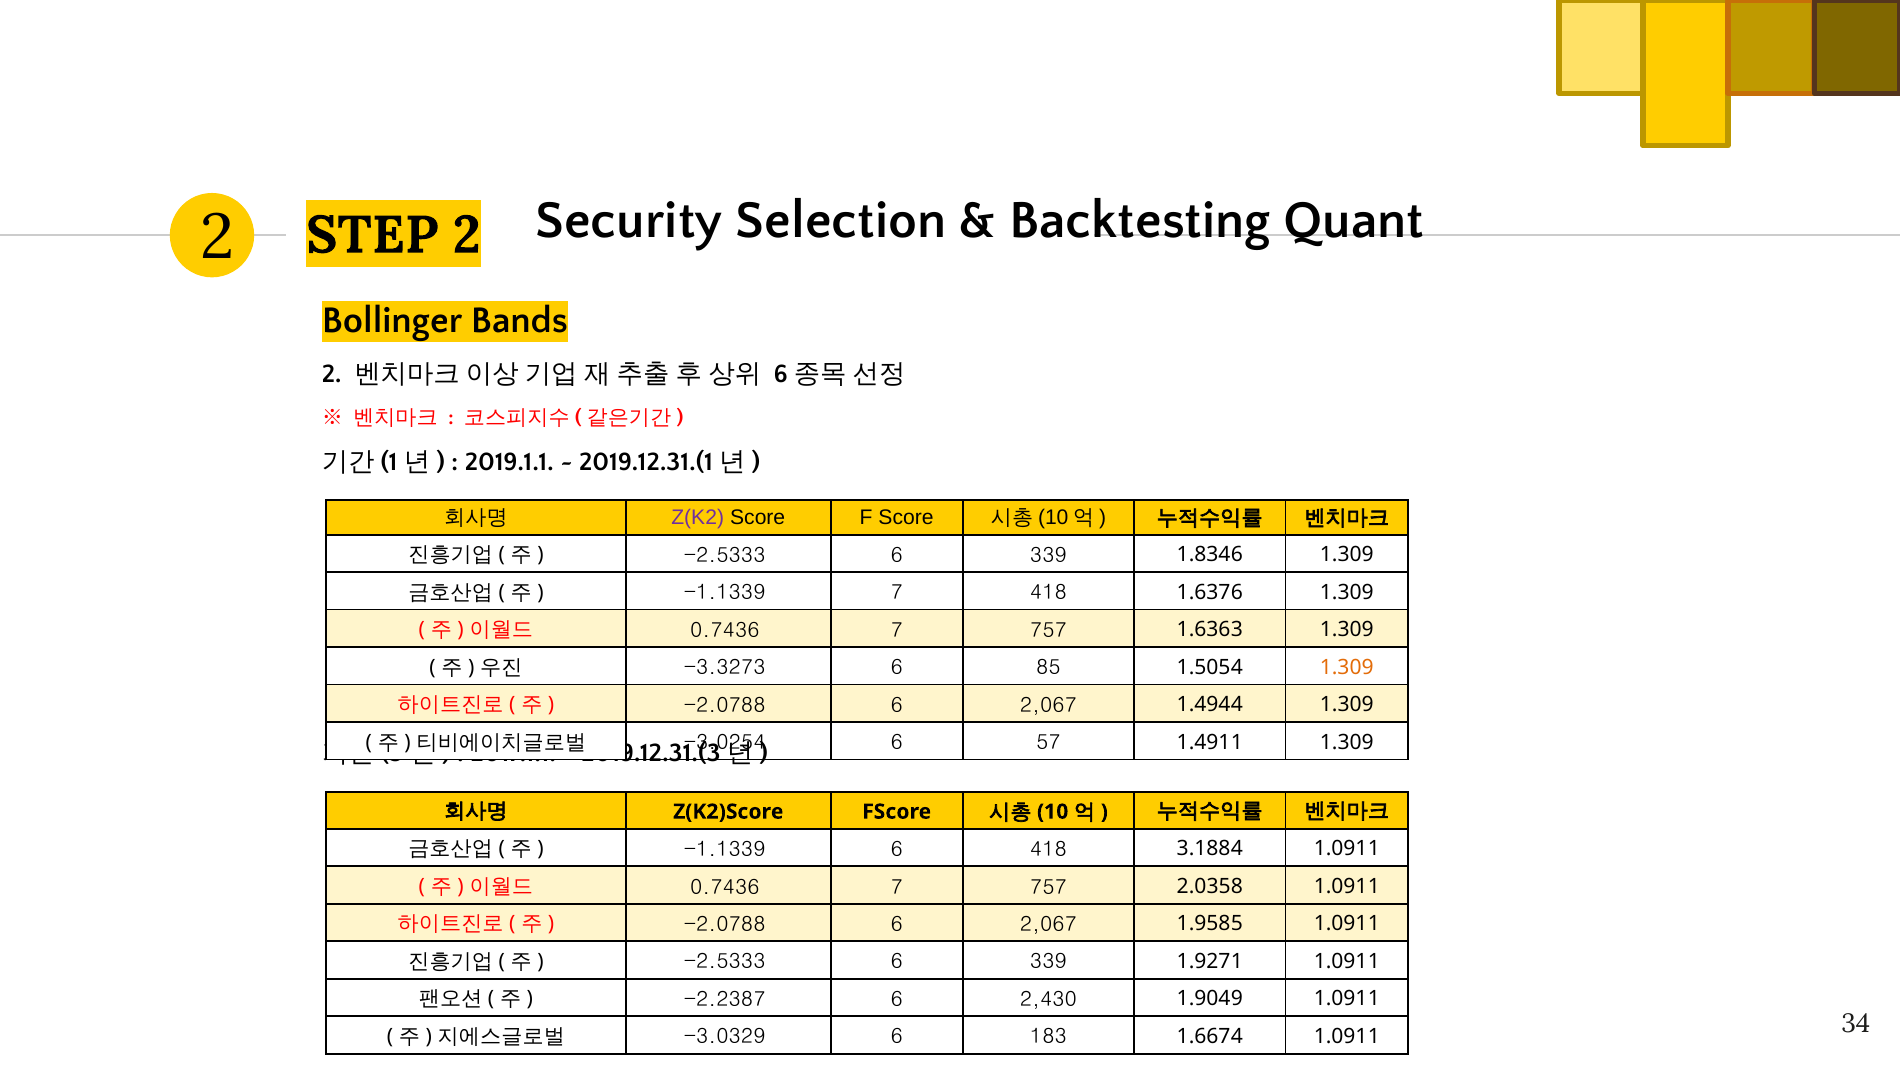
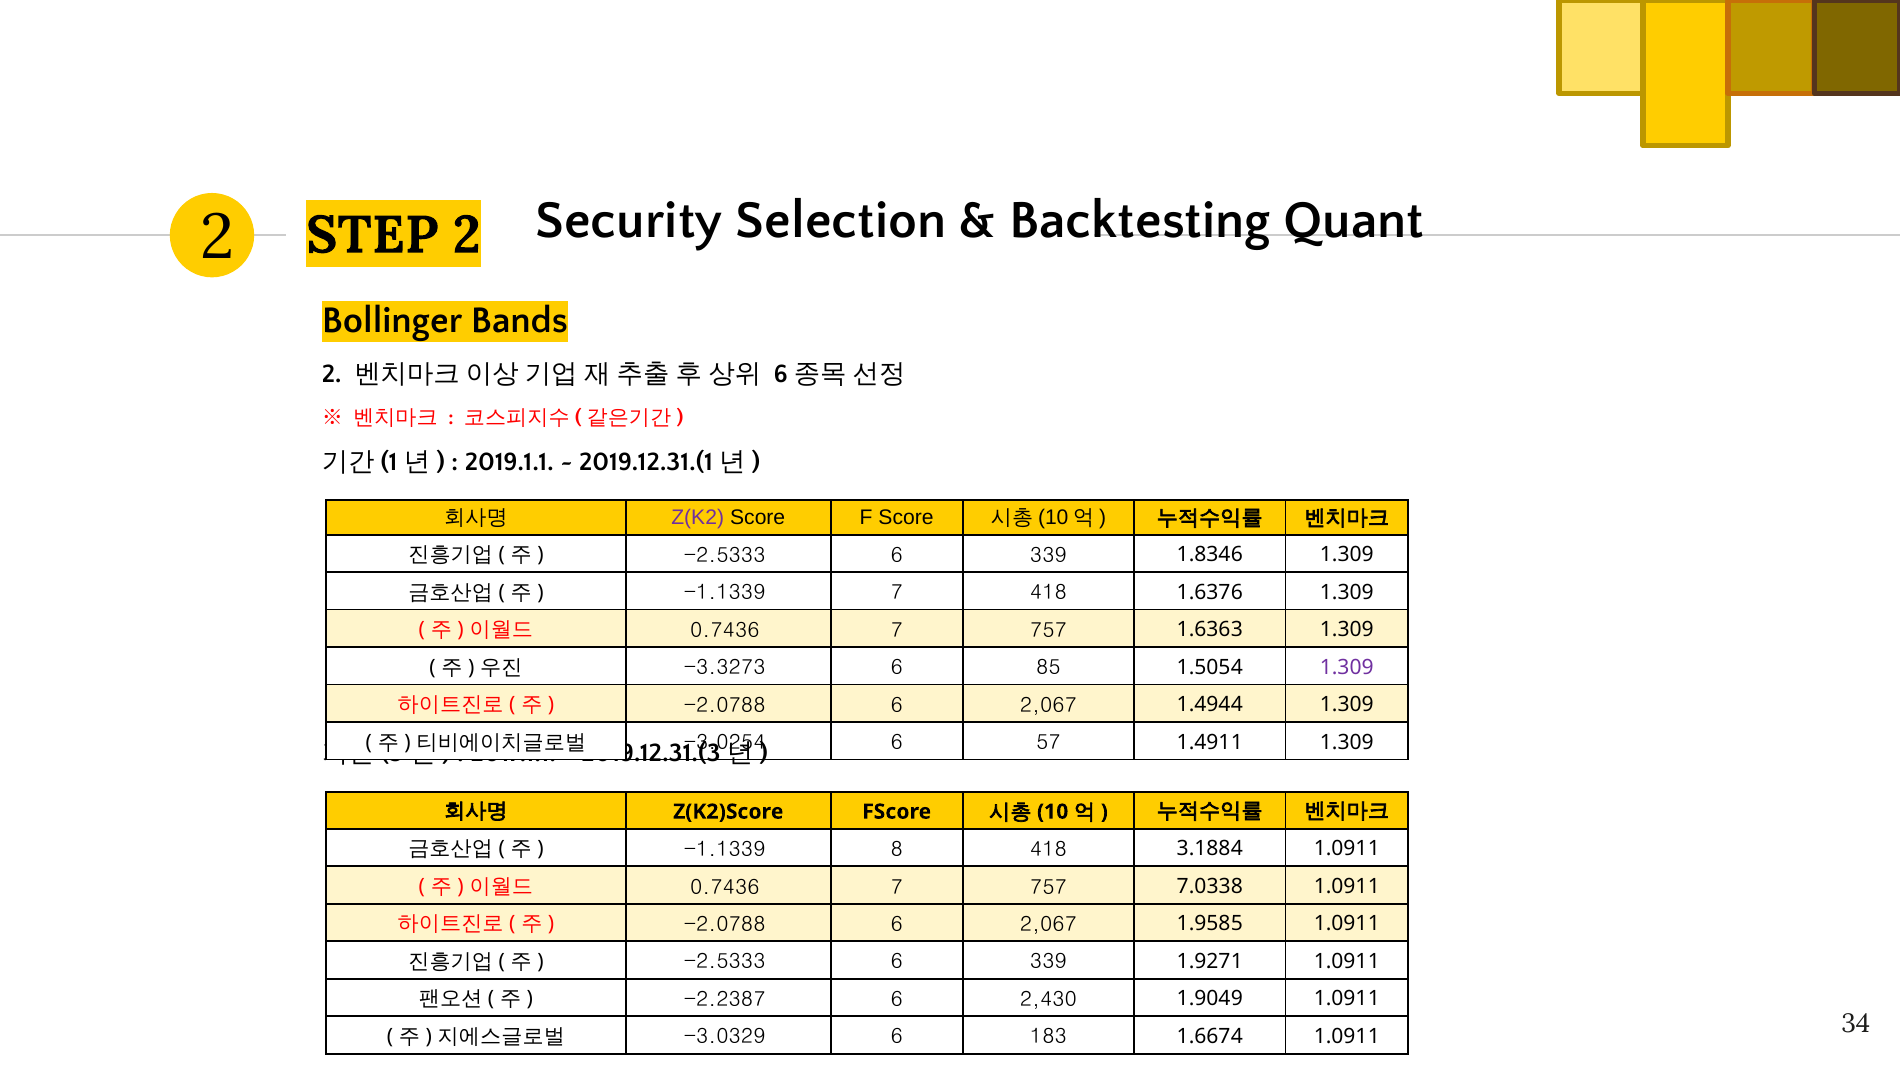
1.309 at (1347, 667) colour: orange -> purple
-1.1339 6: 6 -> 8
2.0358: 2.0358 -> 7.0338
